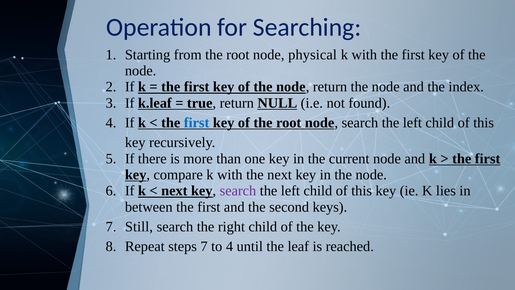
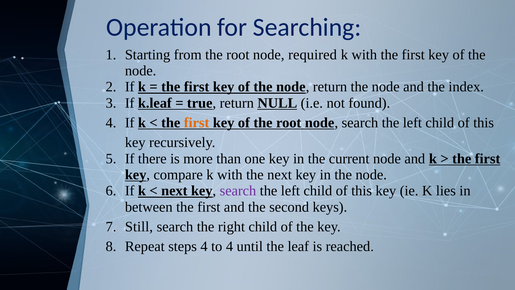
physical: physical -> required
first at (197, 123) colour: blue -> orange
steps 7: 7 -> 4
